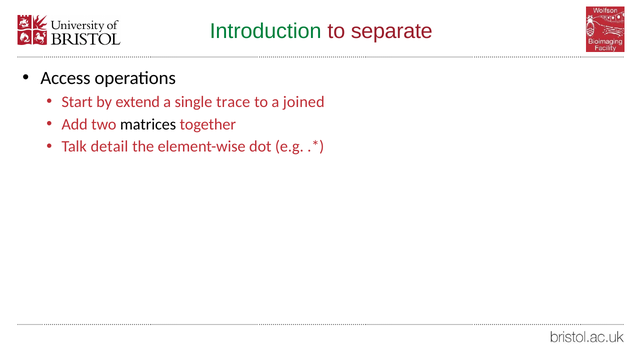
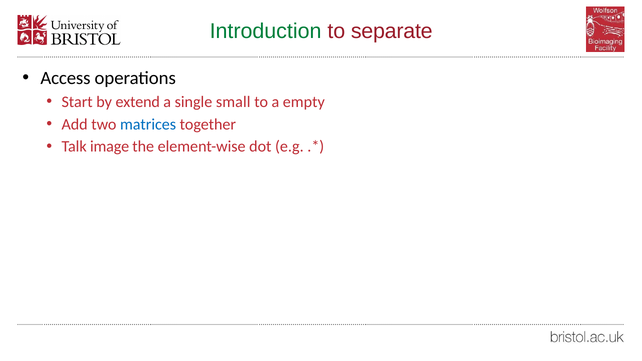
trace: trace -> small
joined: joined -> empty
matrices colour: black -> blue
detail: detail -> image
